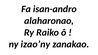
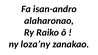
izao’ny: izao’ny -> loza’ny
